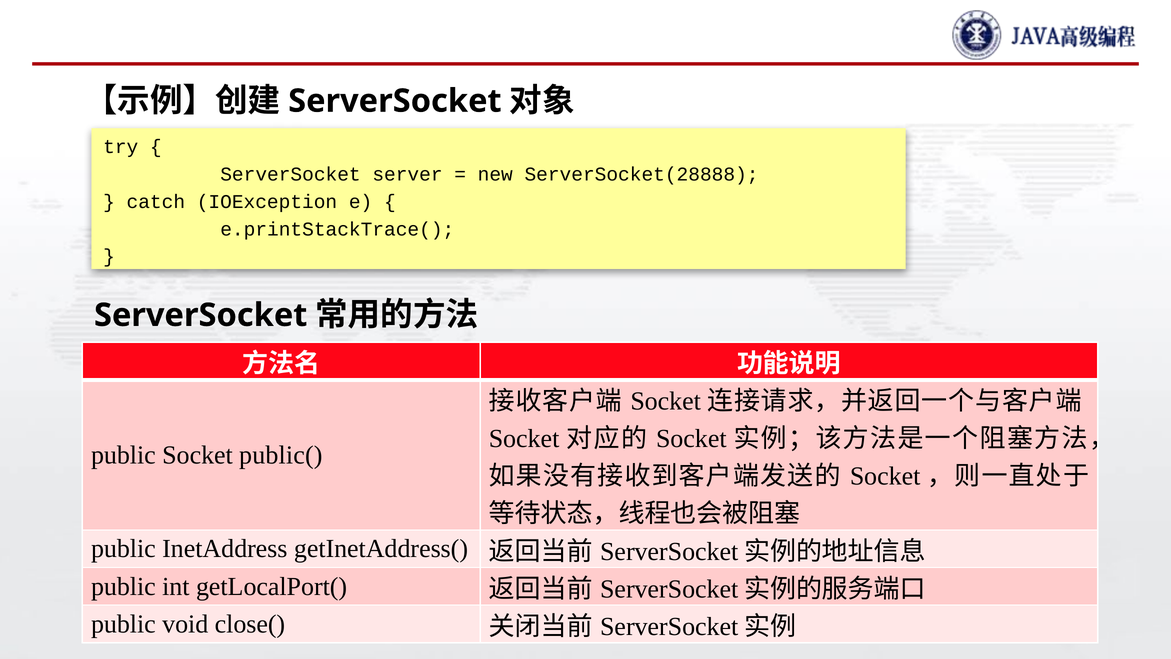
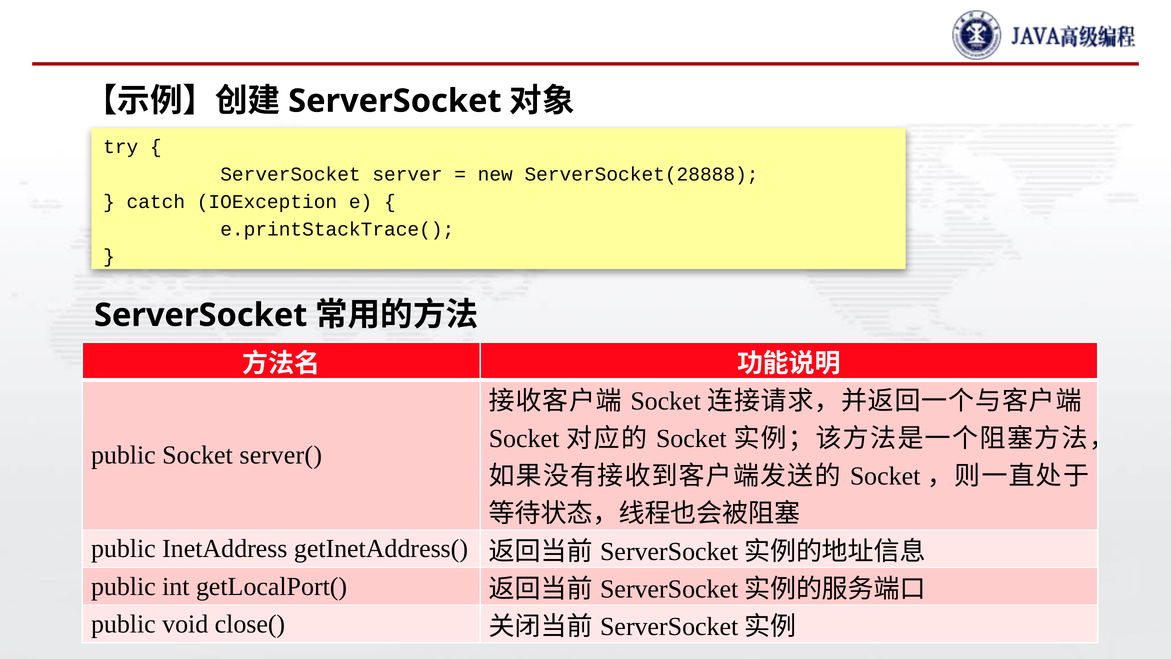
public(: public( -> server(
